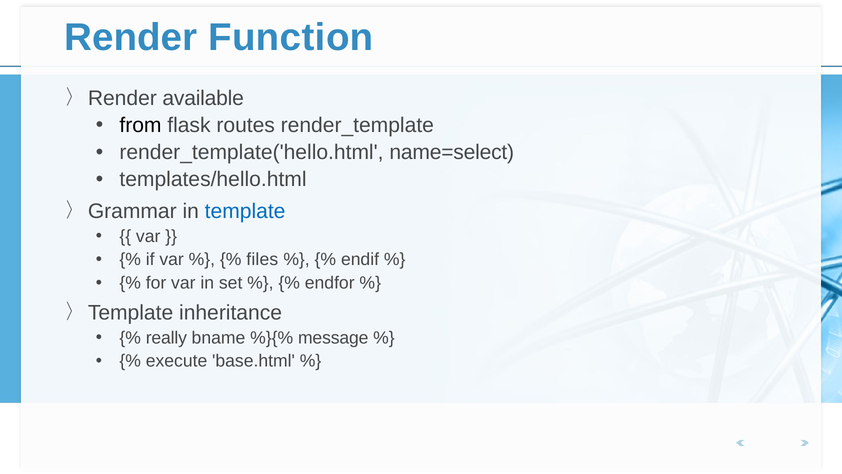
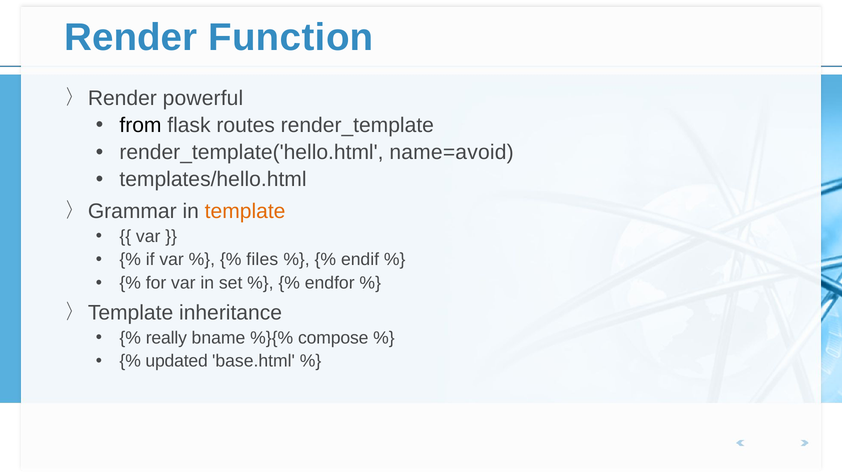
available: available -> powerful
name=select: name=select -> name=avoid
template colour: blue -> orange
message: message -> compose
execute: execute -> updated
